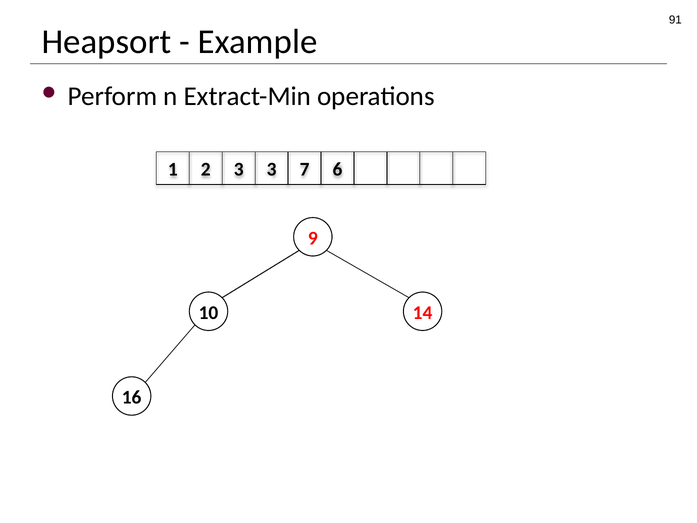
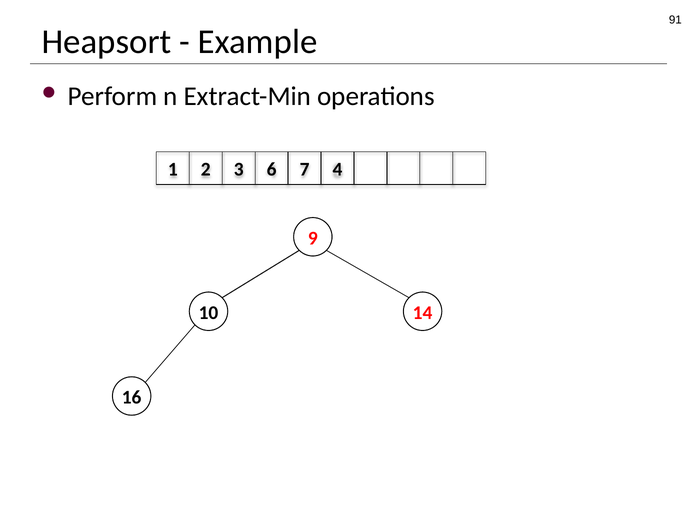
3 3: 3 -> 6
6: 6 -> 4
